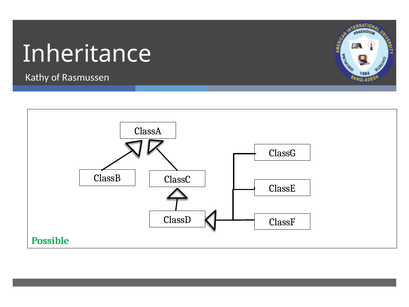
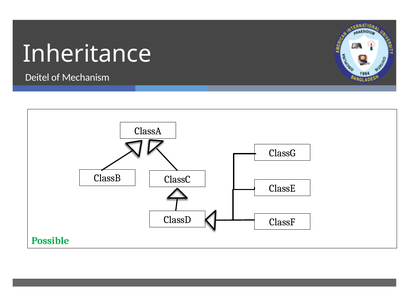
Kathy: Kathy -> Deitel
Rasmussen: Rasmussen -> Mechanism
